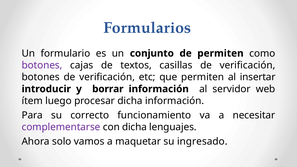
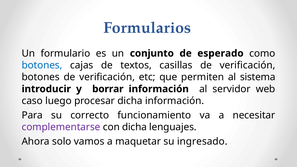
de permiten: permiten -> esperado
botones at (42, 65) colour: purple -> blue
insertar: insertar -> sistema
ítem: ítem -> caso
